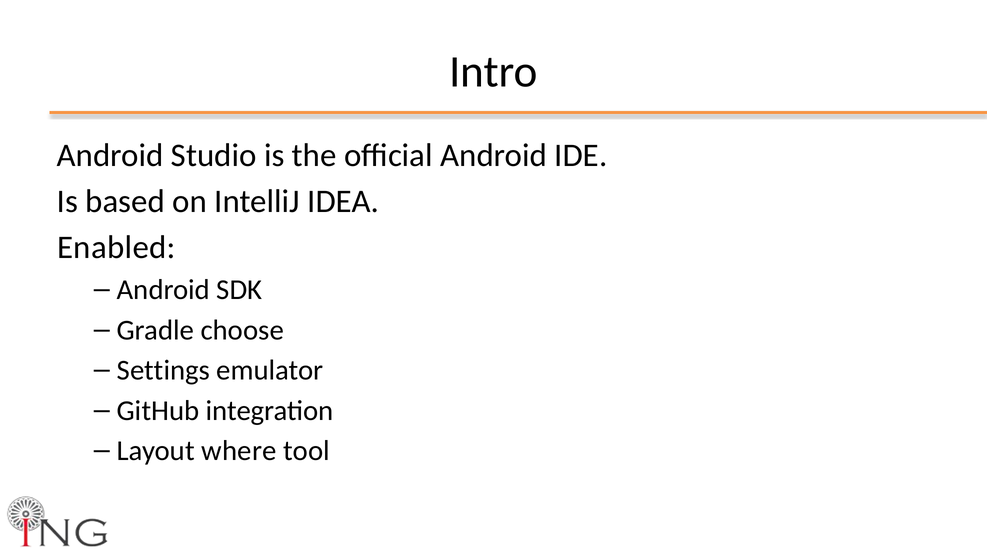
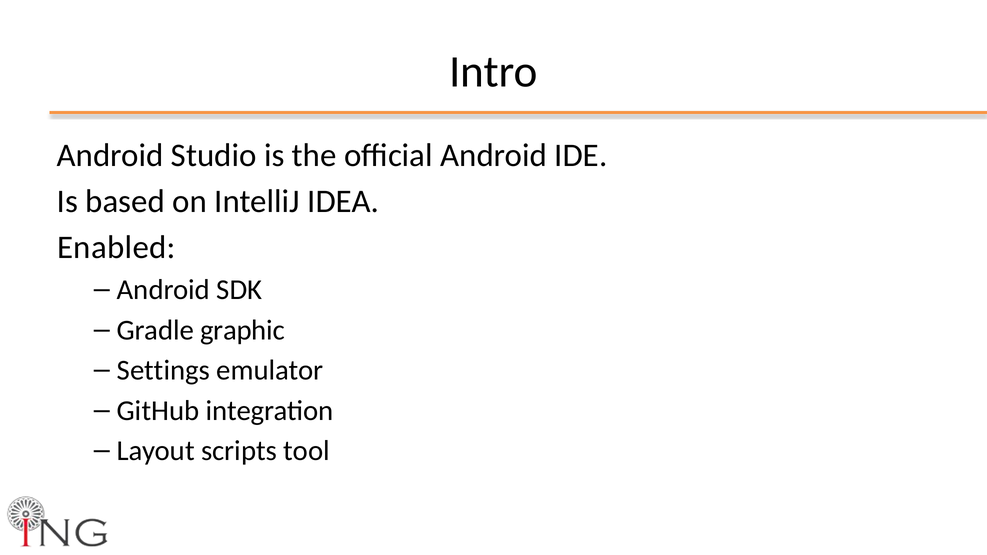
choose: choose -> graphic
where: where -> scripts
